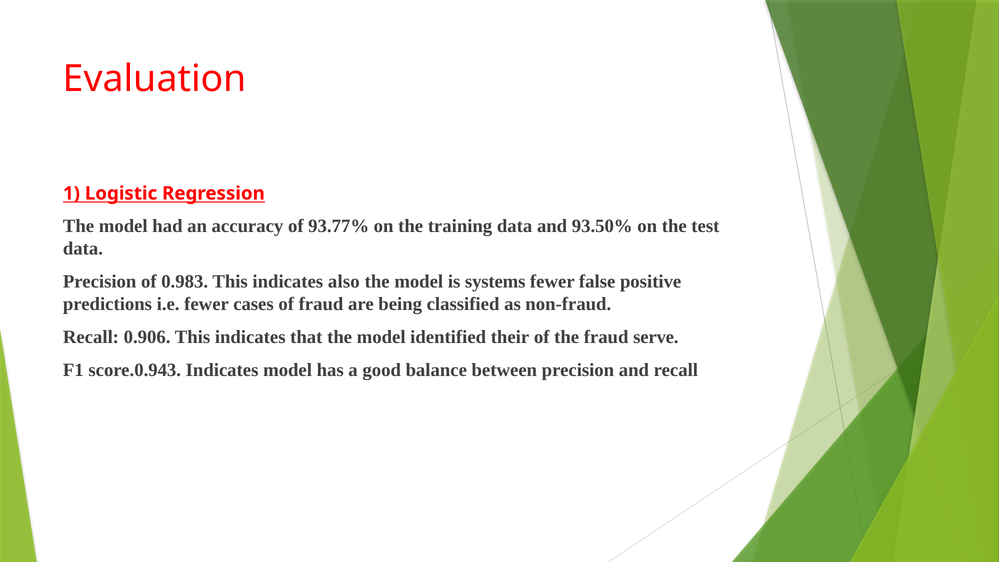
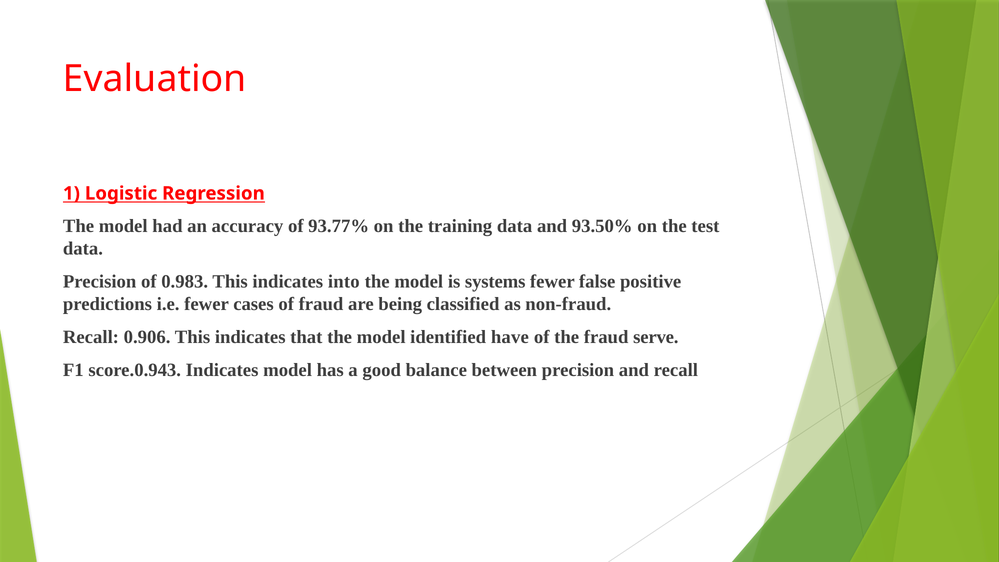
also: also -> into
their: their -> have
